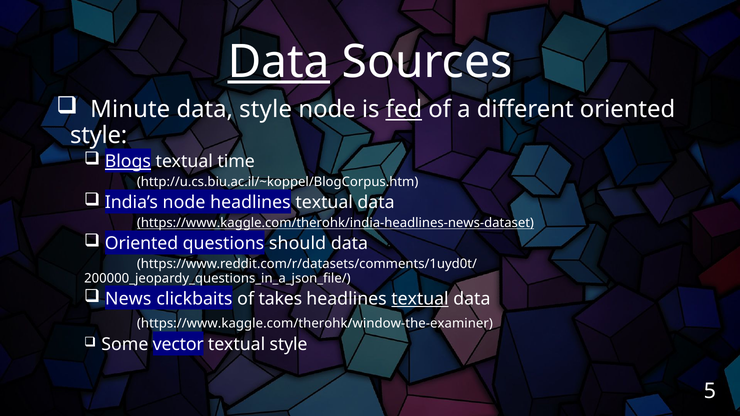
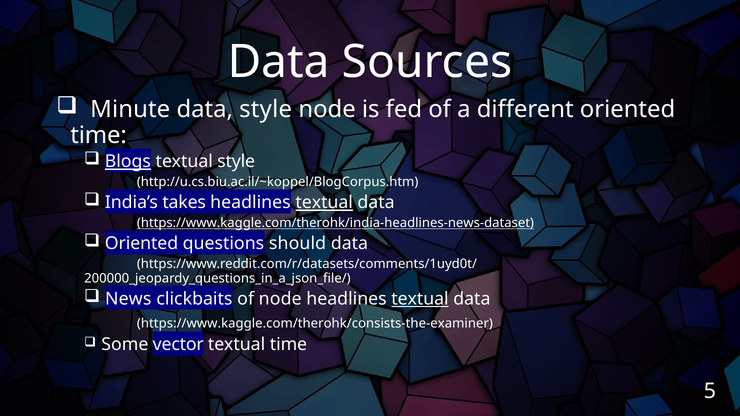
Data at (279, 62) underline: present -> none
fed underline: present -> none
style at (99, 135): style -> time
textual time: time -> style
India’s node: node -> takes
textual at (324, 203) underline: none -> present
of takes: takes -> node
https://www.kaggle.com/therohk/window-the-examiner: https://www.kaggle.com/therohk/window-the-examiner -> https://www.kaggle.com/therohk/consists-the-examiner
textual style: style -> time
